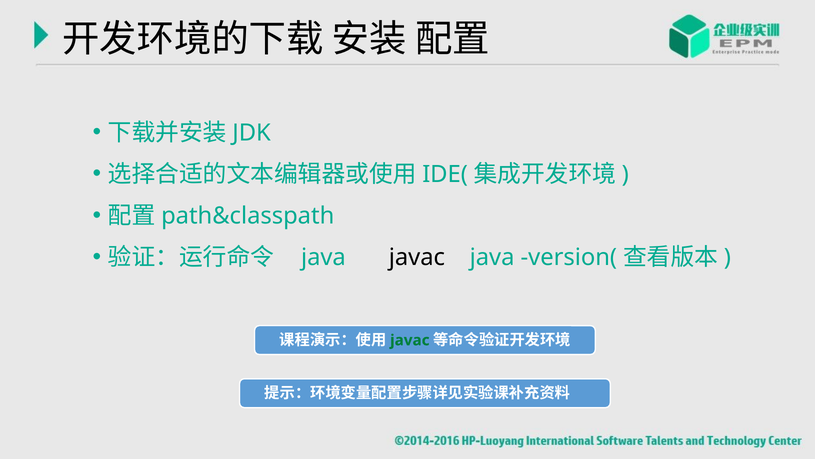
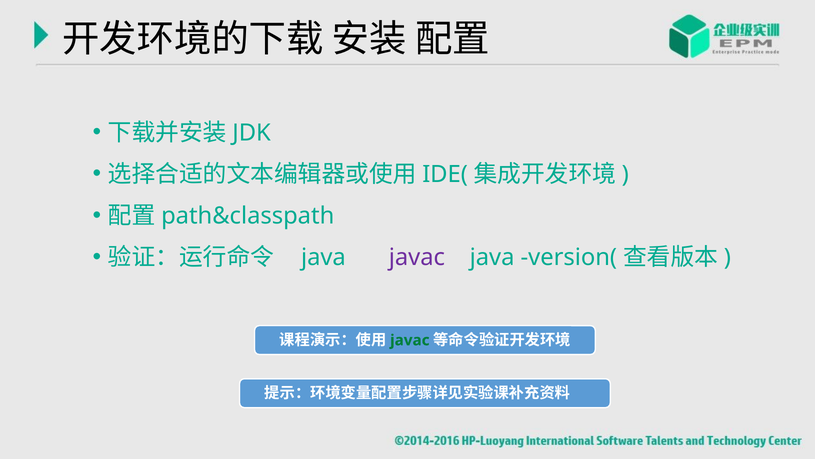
javac at (417, 257) colour: black -> purple
